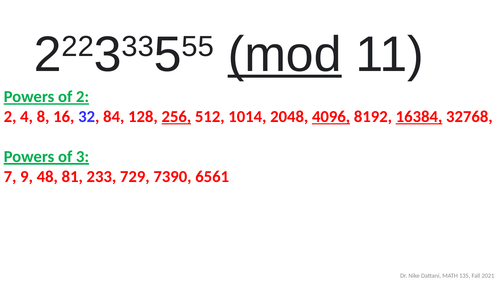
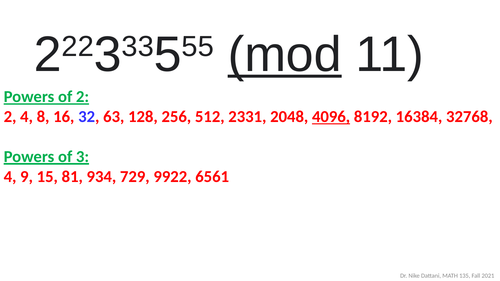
84: 84 -> 63
256 underline: present -> none
1014: 1014 -> 2331
16384 underline: present -> none
7 at (10, 177): 7 -> 4
48: 48 -> 15
233: 233 -> 934
7390: 7390 -> 9922
